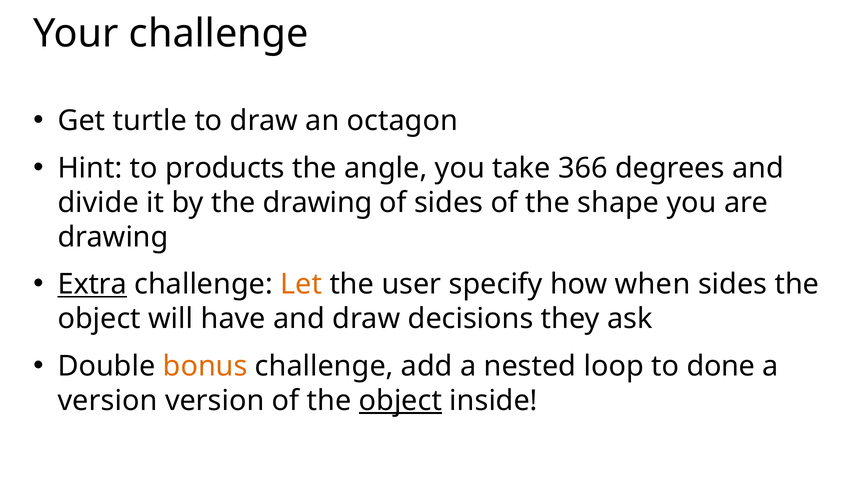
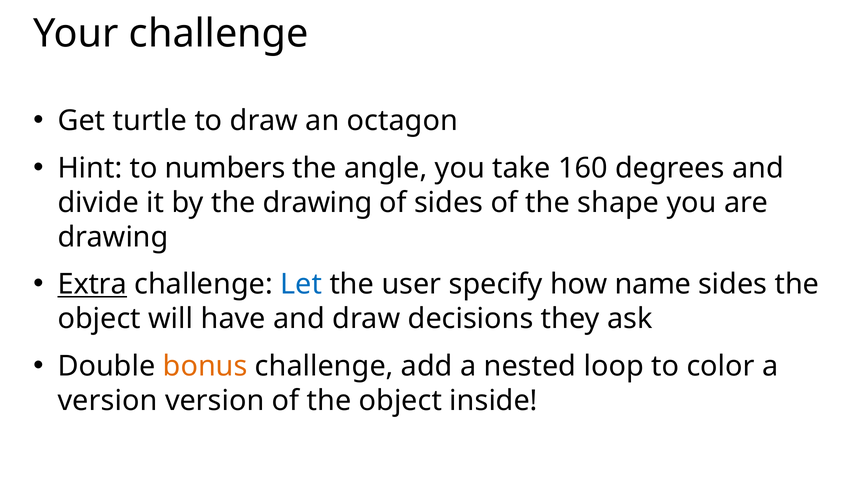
products: products -> numbers
366: 366 -> 160
Let colour: orange -> blue
when: when -> name
done: done -> color
object at (400, 401) underline: present -> none
